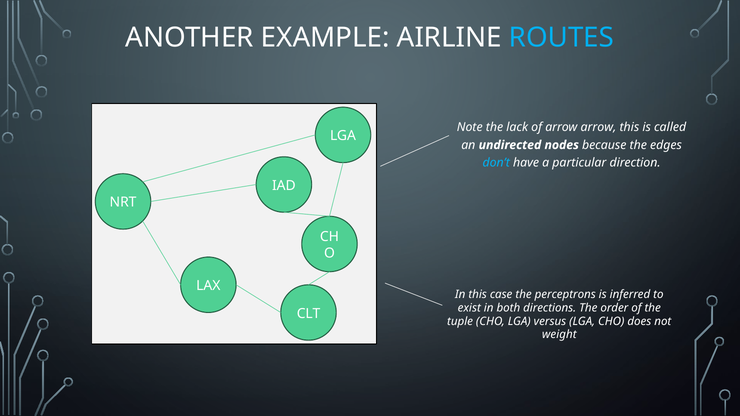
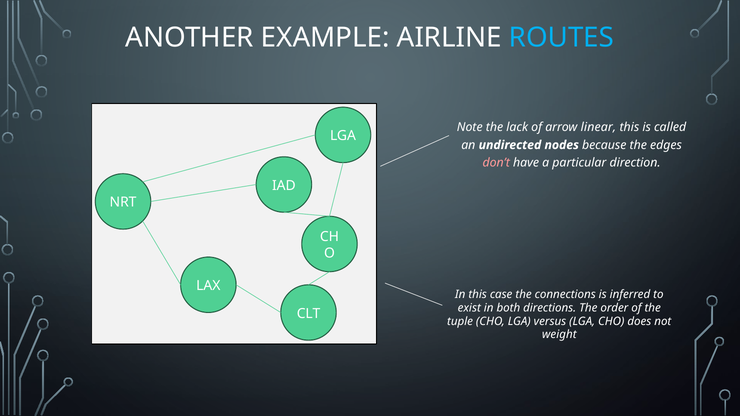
arrow arrow: arrow -> linear
don’t colour: light blue -> pink
perceptrons: perceptrons -> connections
